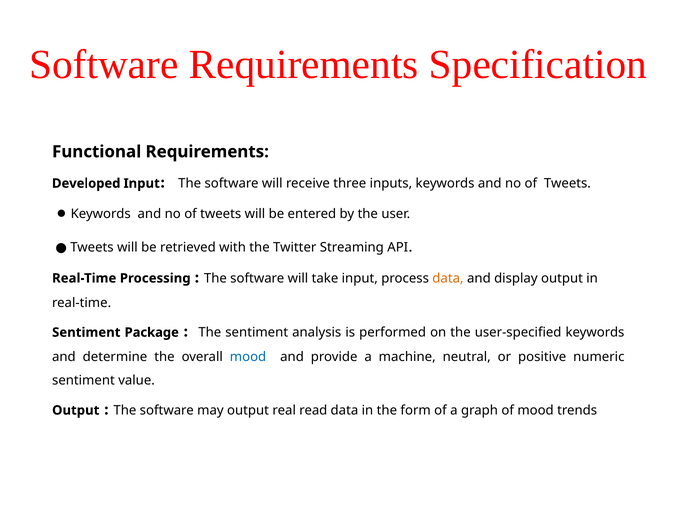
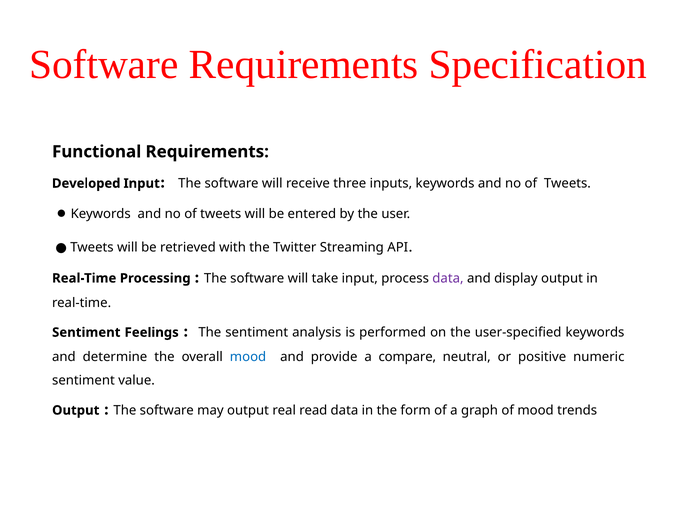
data at (448, 278) colour: orange -> purple
Package: Package -> Feelings
machine: machine -> compare
